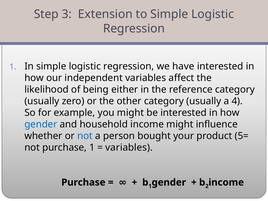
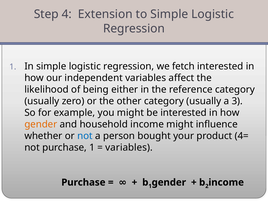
3: 3 -> 4
have: have -> fetch
4: 4 -> 3
gender at (41, 124) colour: blue -> orange
5=: 5= -> 4=
